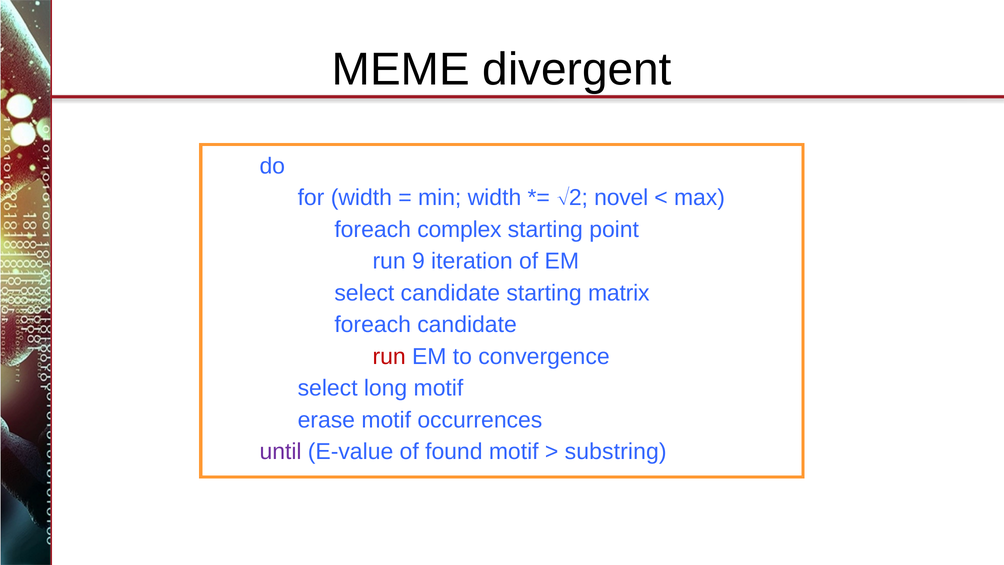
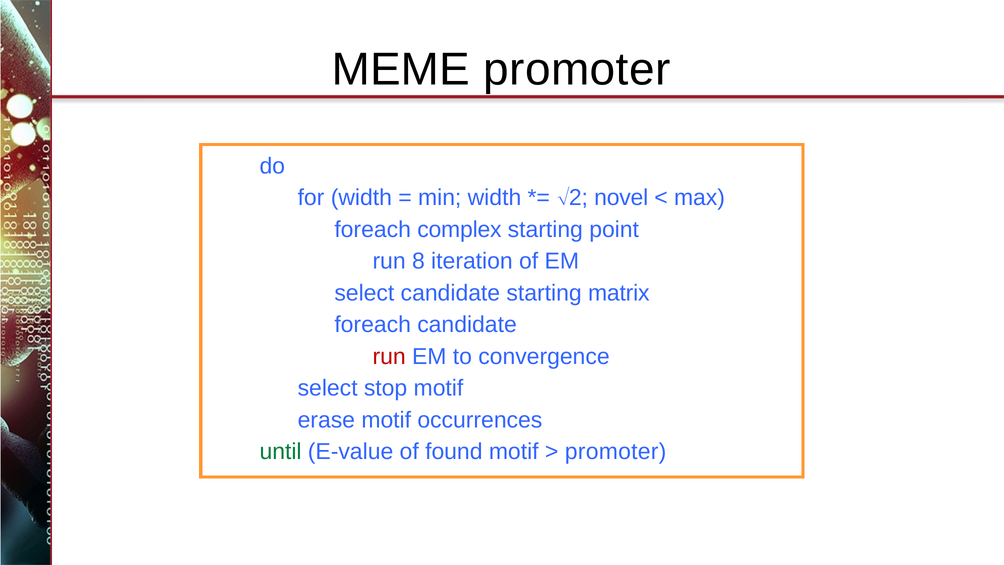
MEME divergent: divergent -> promoter
9: 9 -> 8
long: long -> stop
until colour: purple -> green
substring at (616, 451): substring -> promoter
